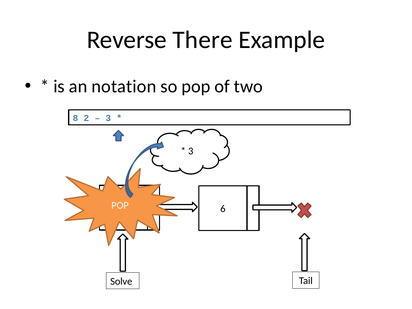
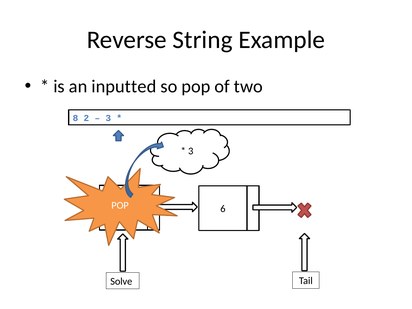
There: There -> String
notation: notation -> inputted
